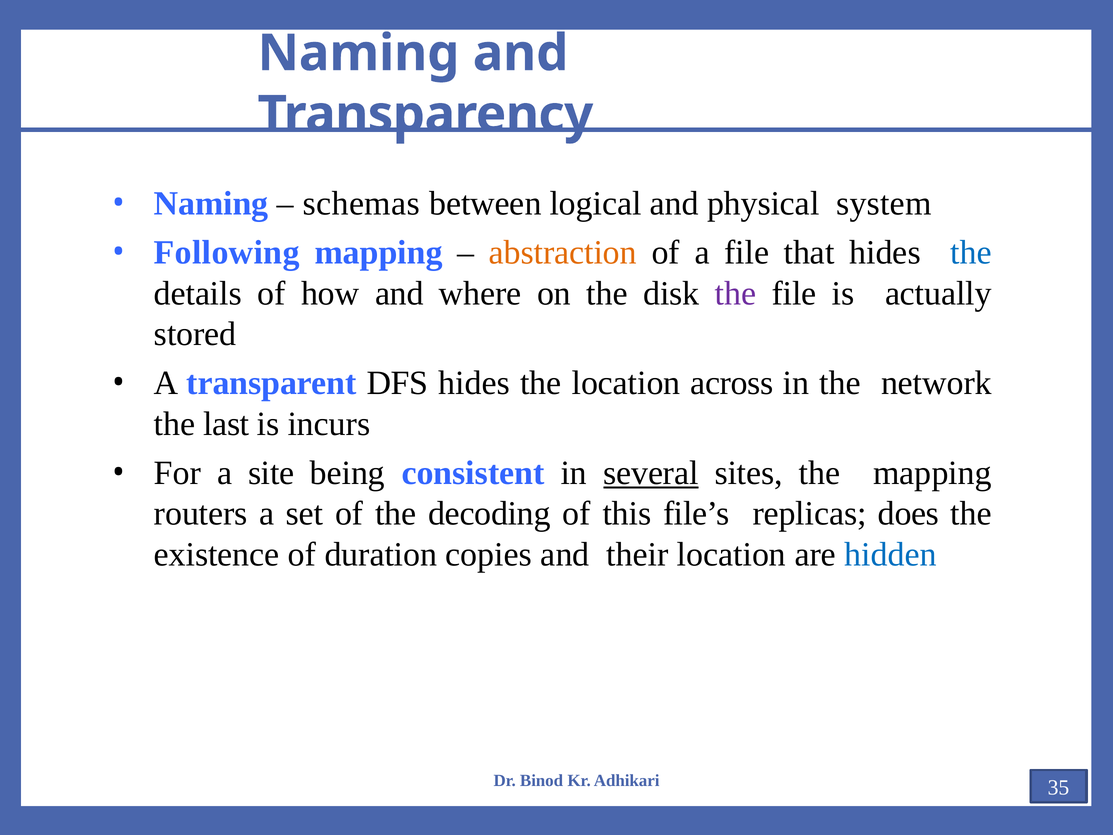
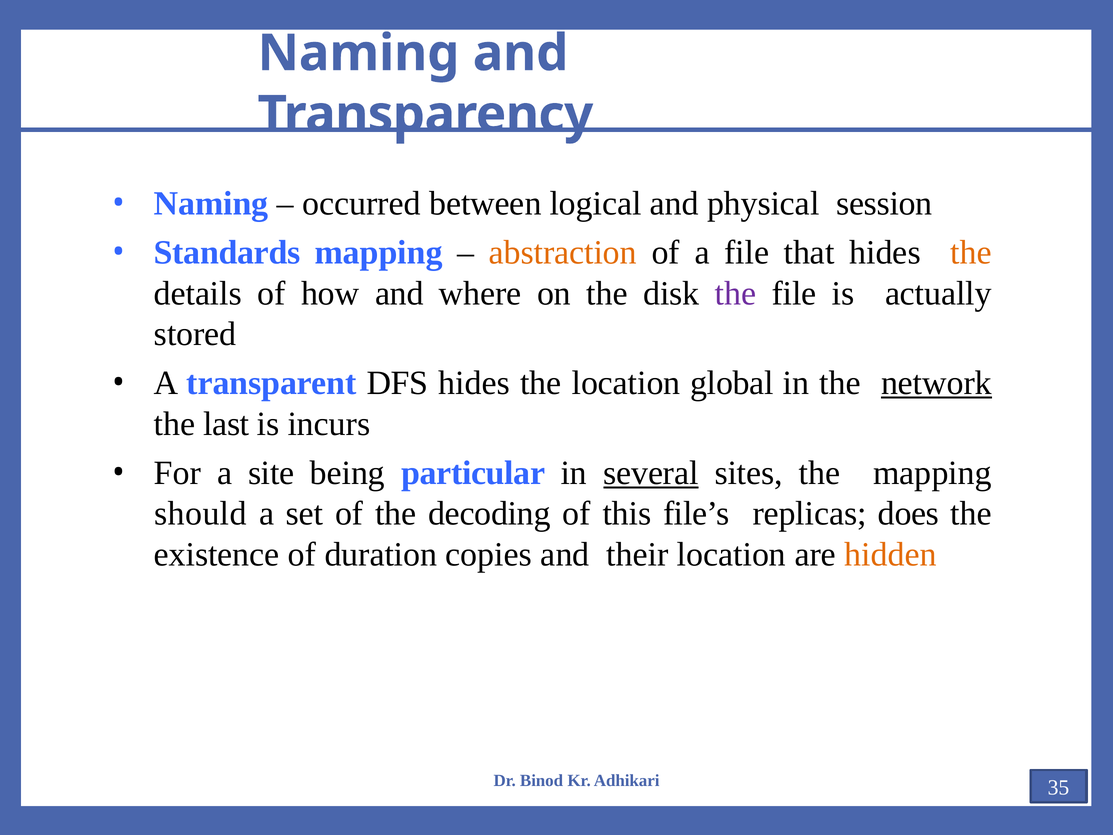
schemas: schemas -> occurred
system: system -> session
Following: Following -> Standards
the at (971, 252) colour: blue -> orange
across: across -> global
network underline: none -> present
consistent: consistent -> particular
routers: routers -> should
hidden colour: blue -> orange
